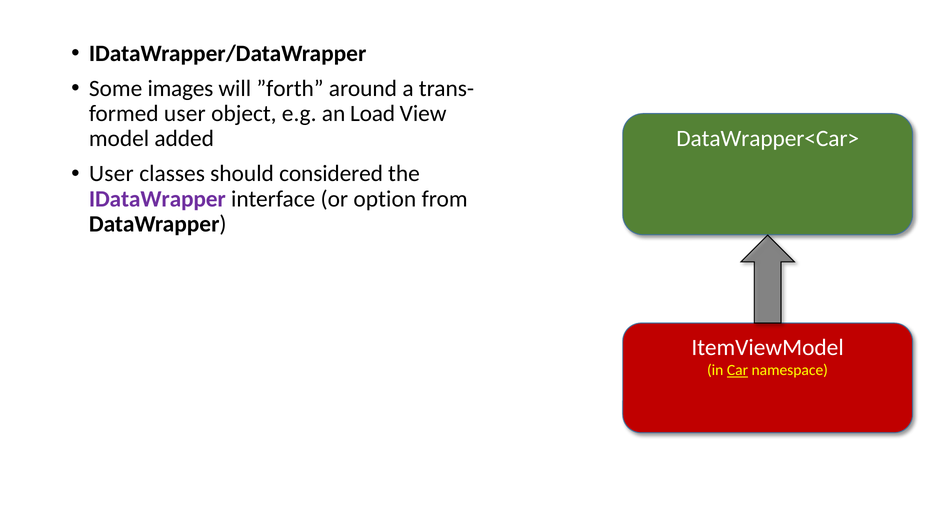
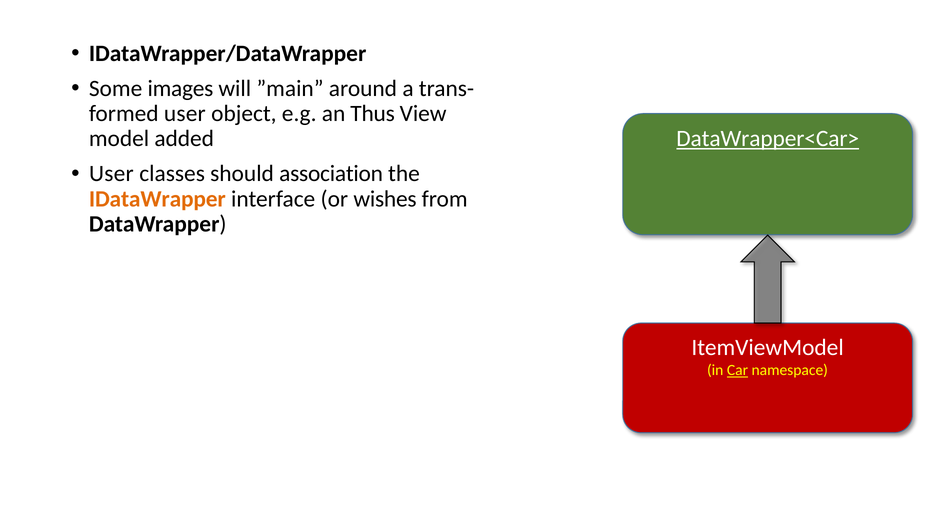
”forth: ”forth -> ”main
Load: Load -> Thus
DataWrapper<Car> underline: none -> present
considered: considered -> association
IDataWrapper colour: purple -> orange
option: option -> wishes
